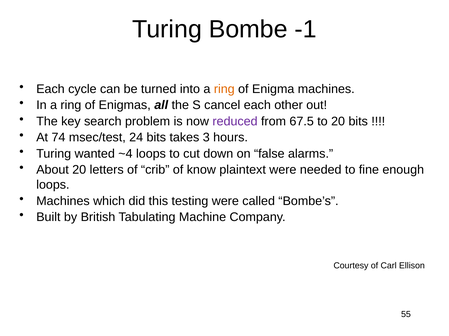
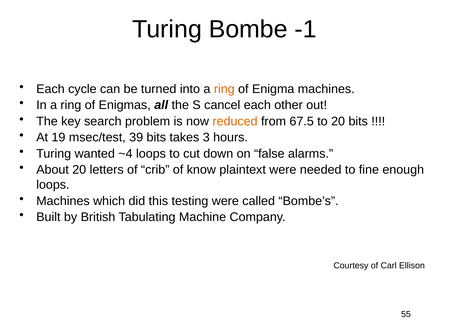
reduced colour: purple -> orange
74: 74 -> 19
24: 24 -> 39
